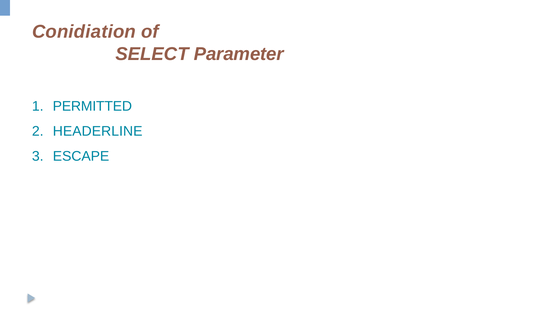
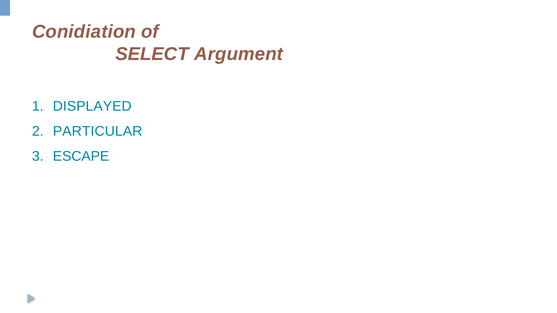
Parameter: Parameter -> Argument
PERMITTED: PERMITTED -> DISPLAYED
HEADERLINE: HEADERLINE -> PARTICULAR
